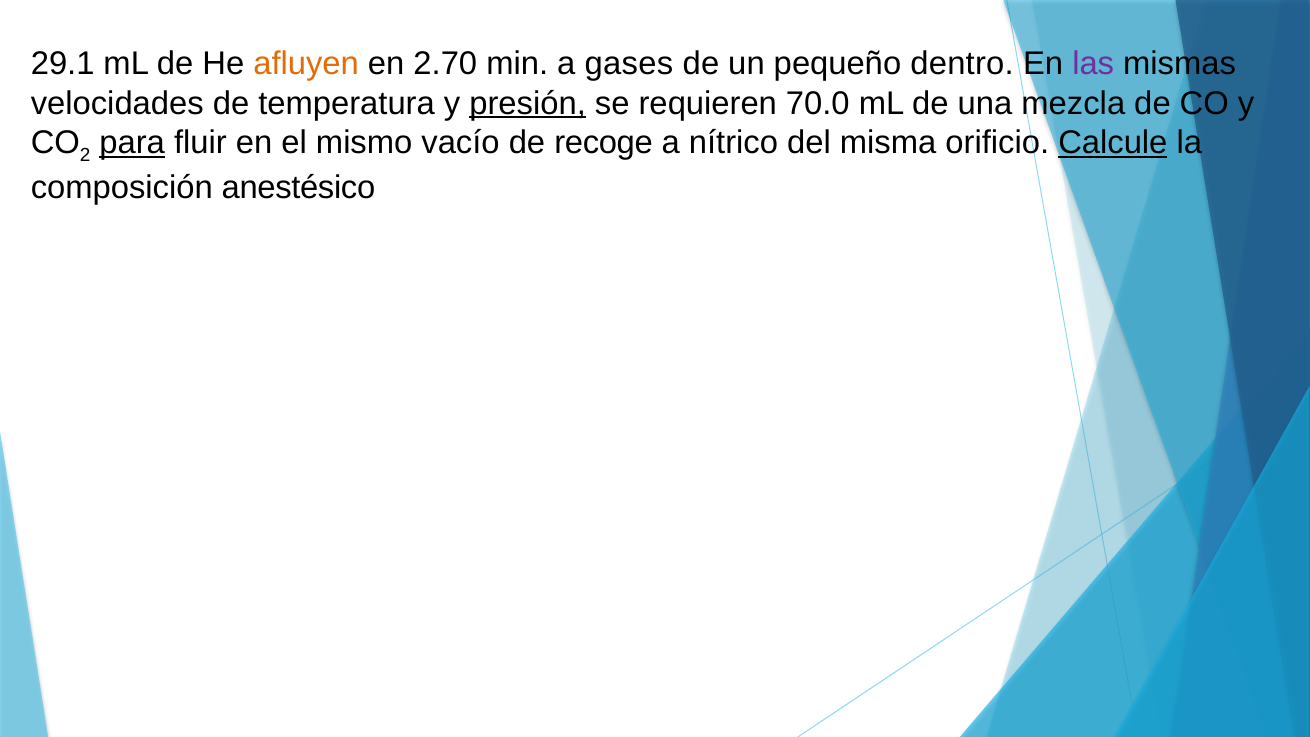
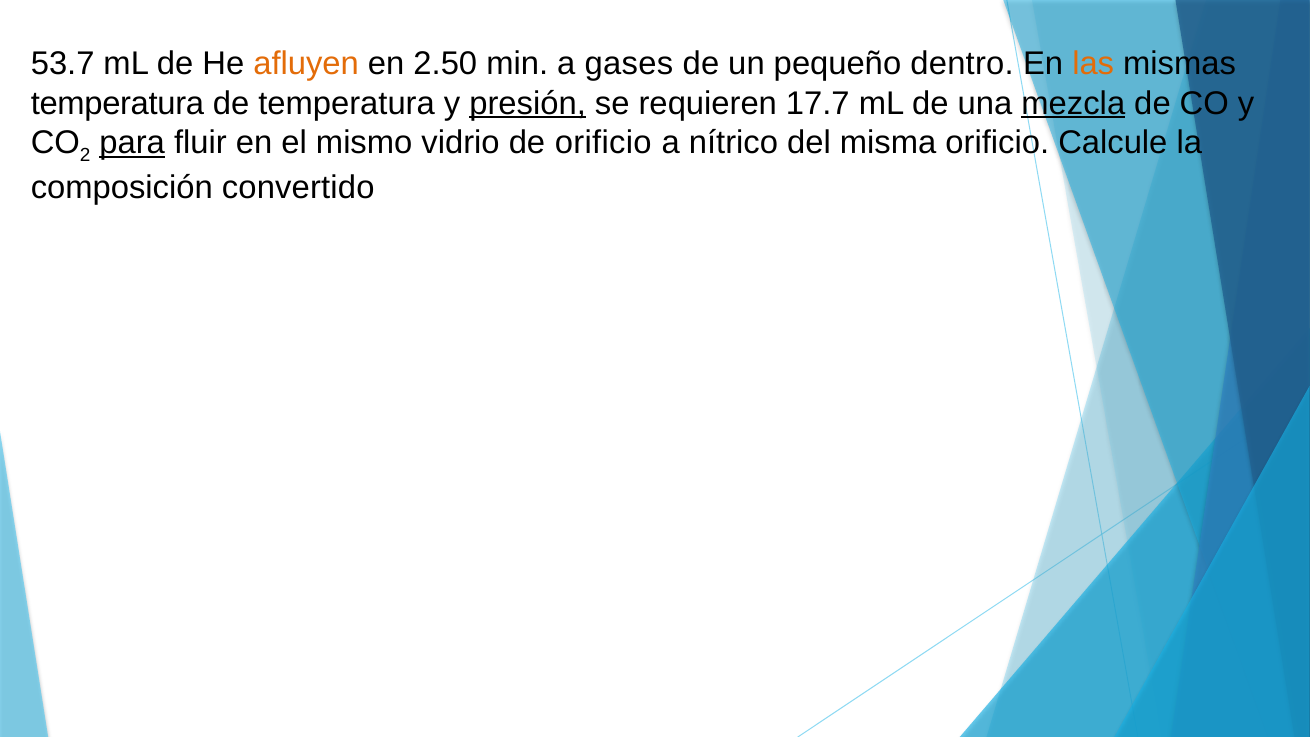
29.1: 29.1 -> 53.7
2.70: 2.70 -> 2.50
las colour: purple -> orange
velocidades at (117, 103): velocidades -> temperatura
70.0: 70.0 -> 17.7
mezcla underline: none -> present
vacío: vacío -> vidrio
de recoge: recoge -> orificio
Calcule underline: present -> none
anestésico: anestésico -> convertido
